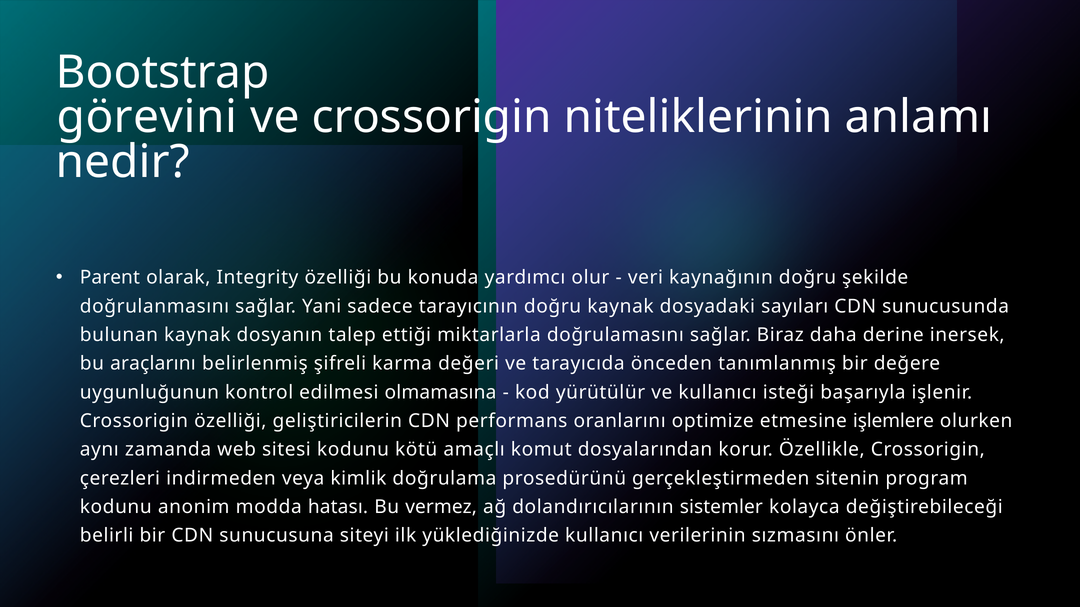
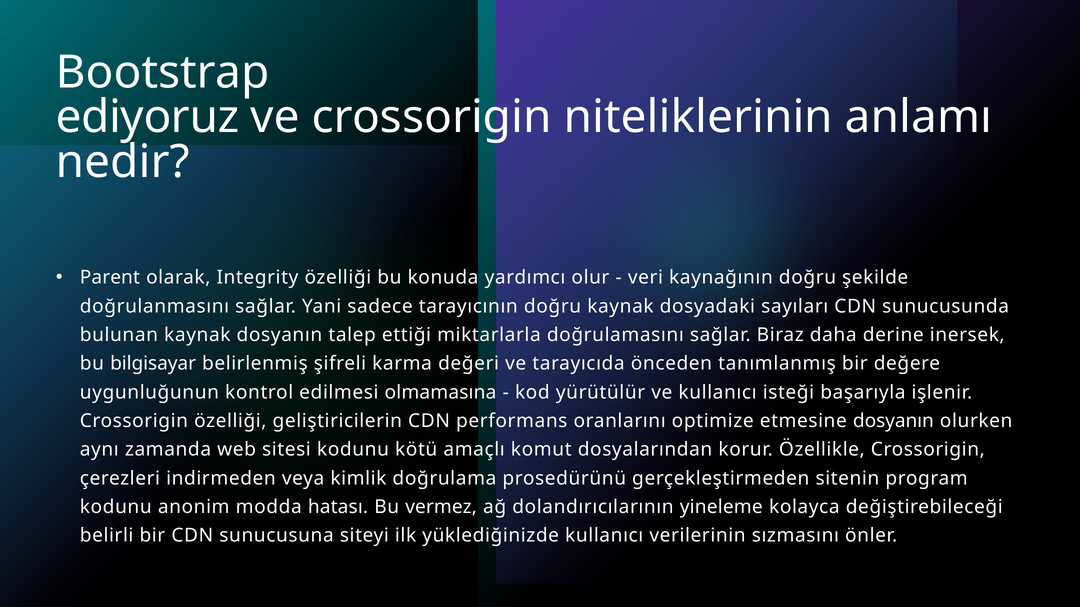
görevini: görevini -> ediyoruz
araçlarını: araçlarını -> bilgisayar
etmesine işlemlere: işlemlere -> dosyanın
sistemler: sistemler -> yineleme
